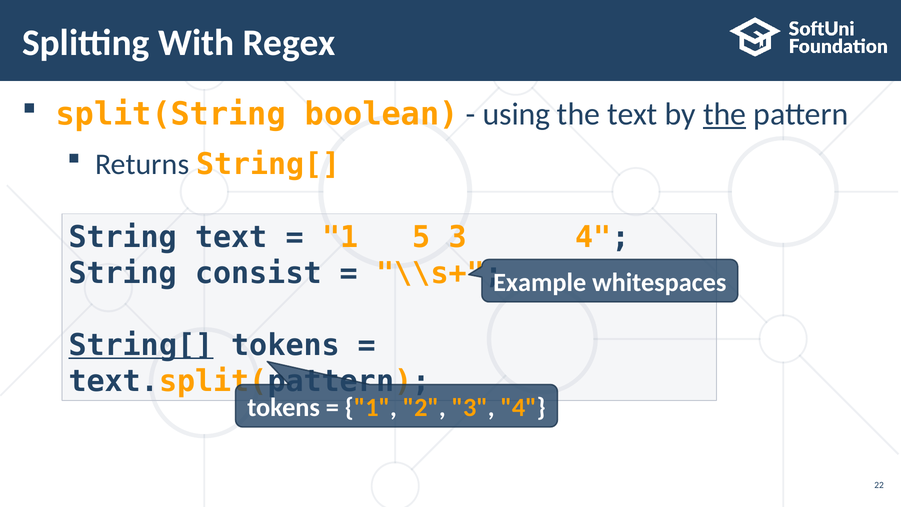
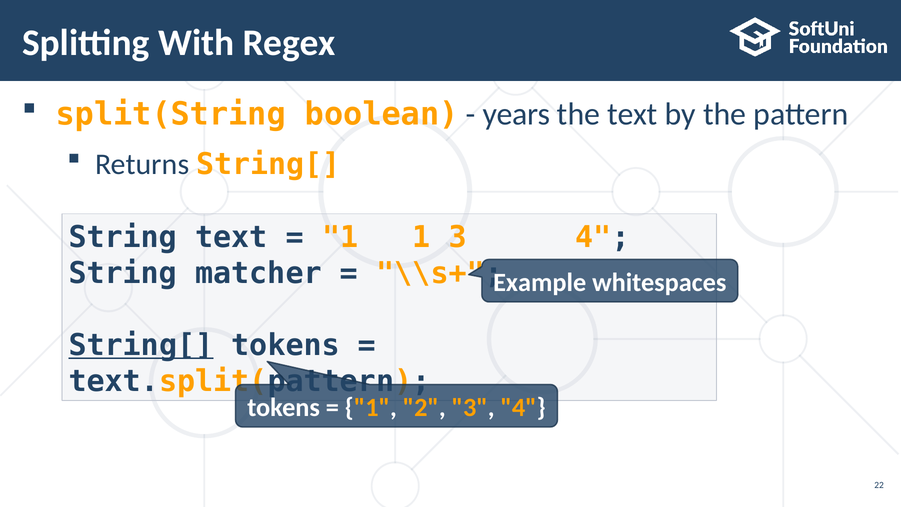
using: using -> years
the at (725, 114) underline: present -> none
1 5: 5 -> 1
consist: consist -> matcher
